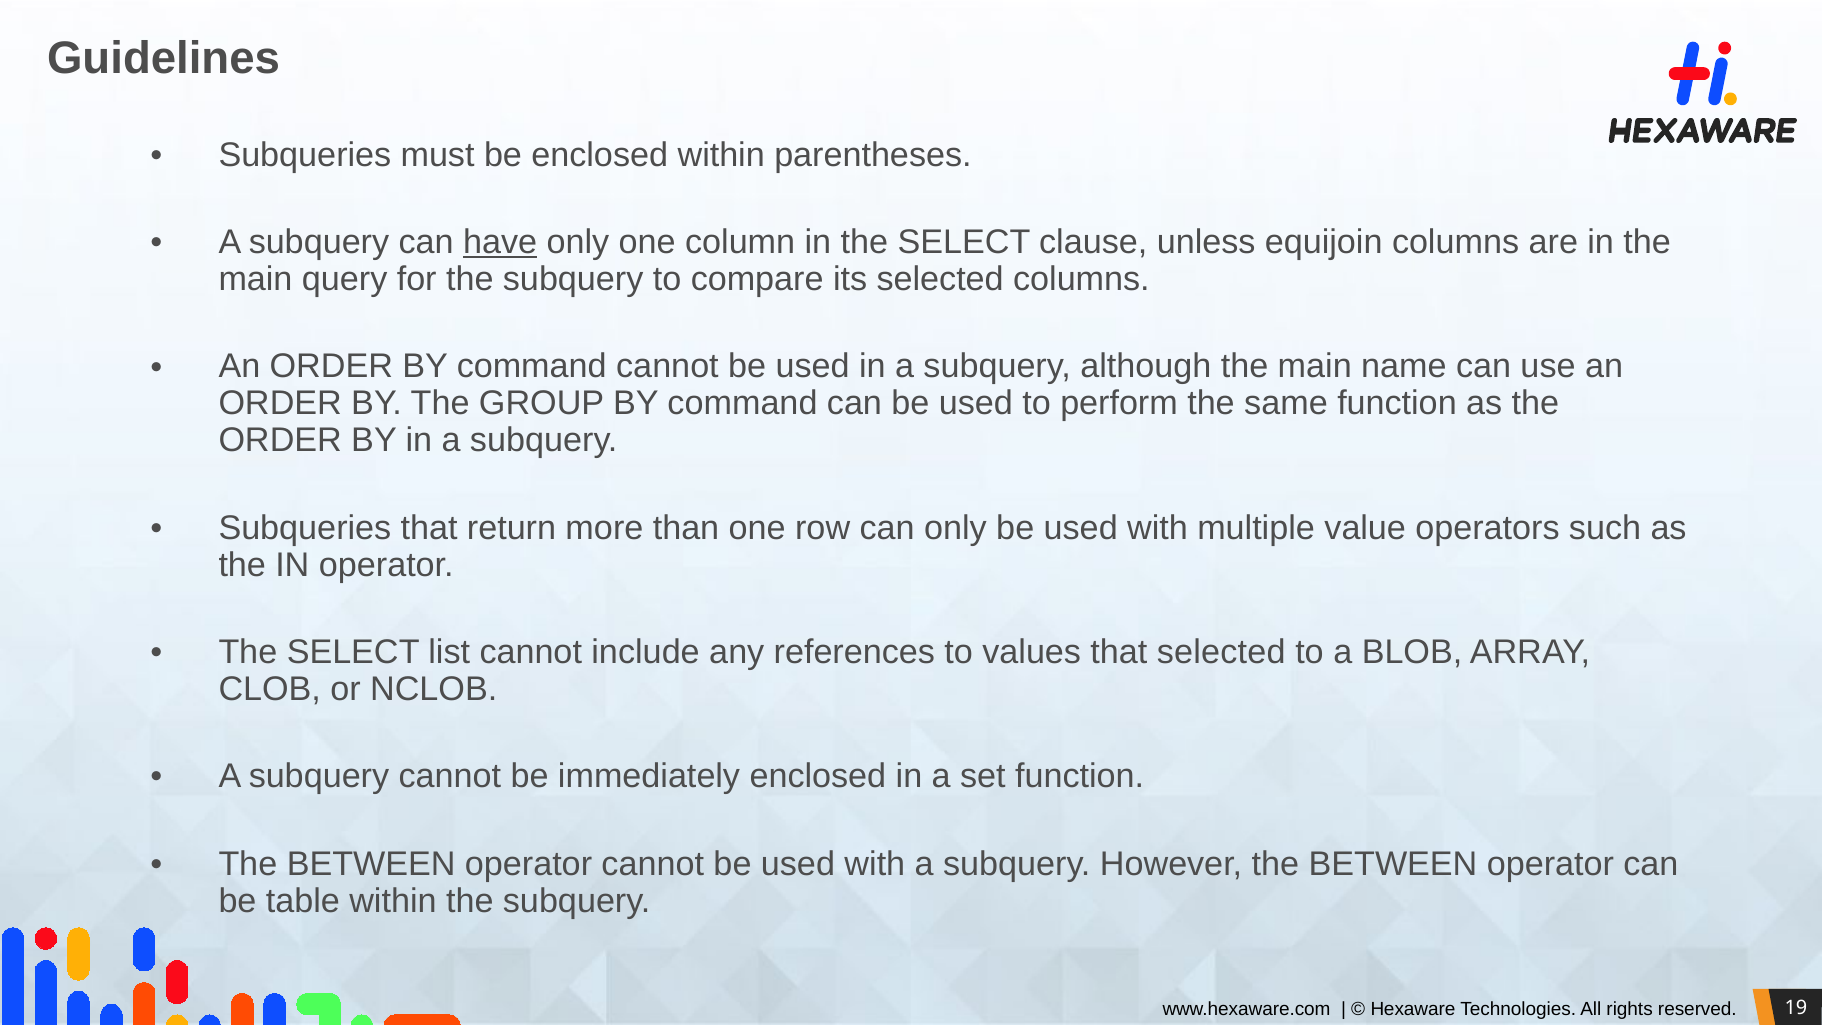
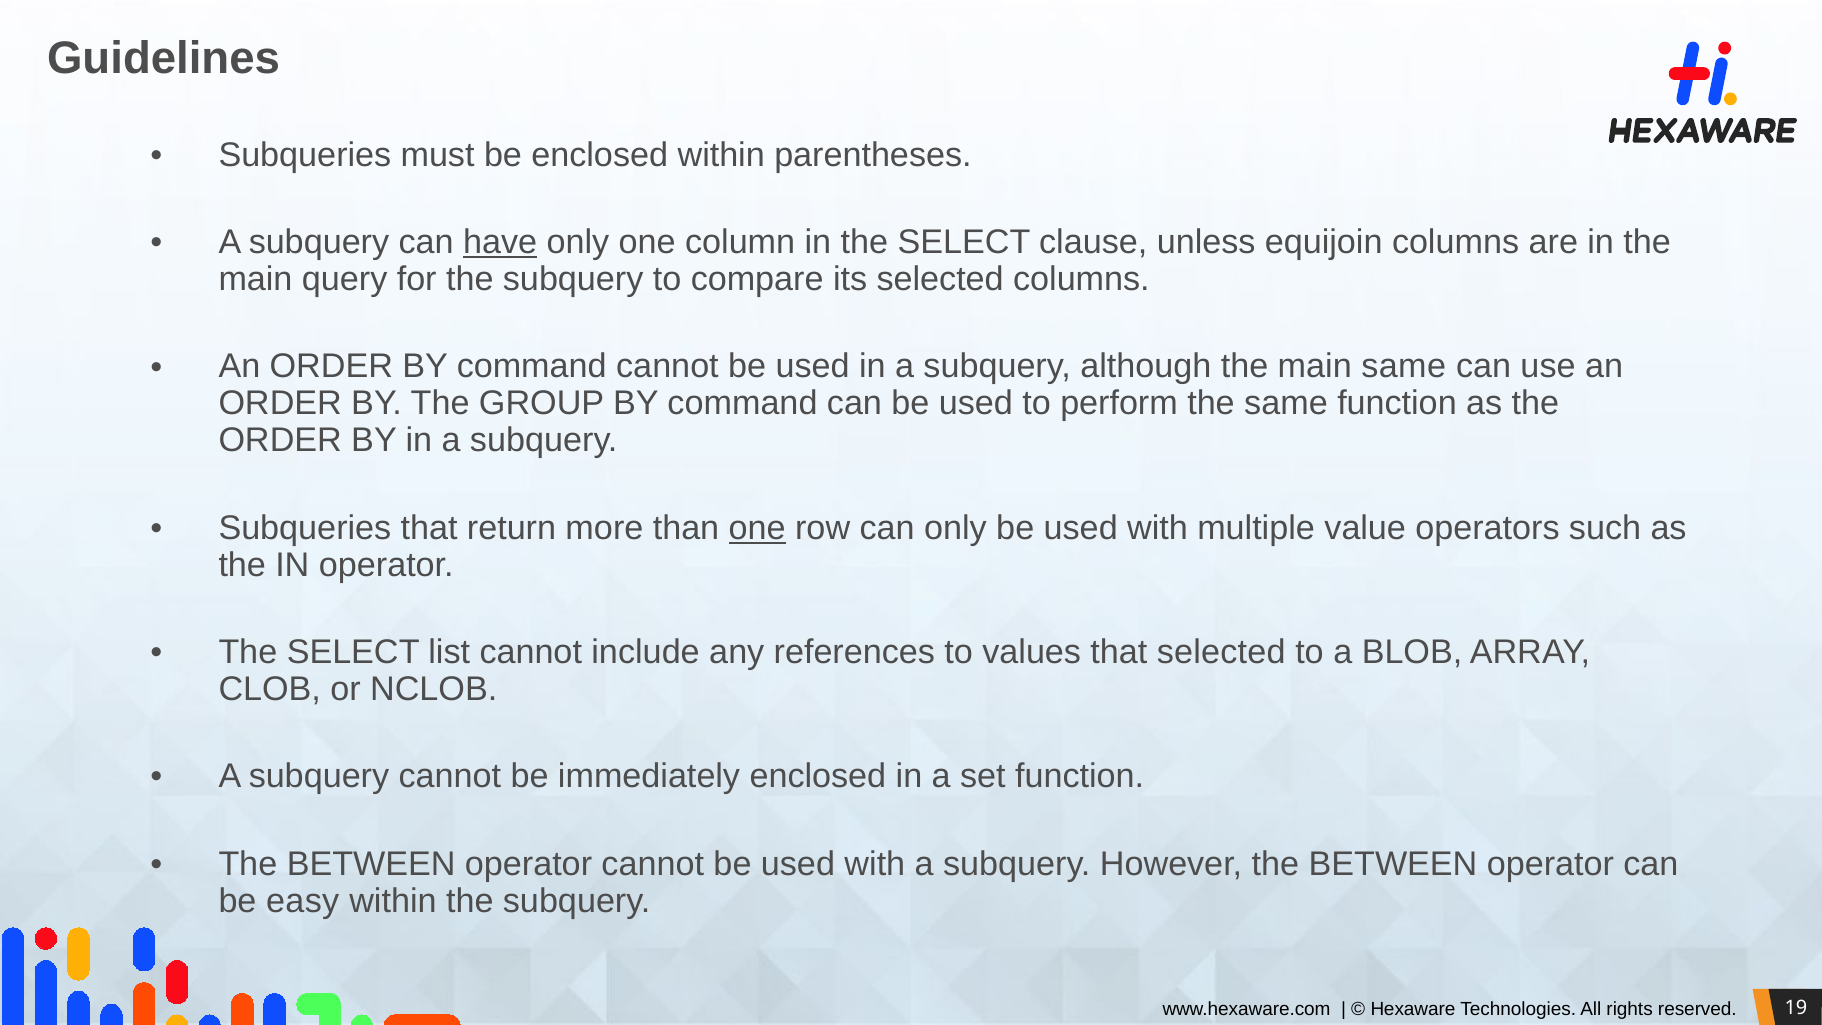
main name: name -> same
one at (757, 528) underline: none -> present
table: table -> easy
